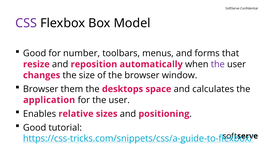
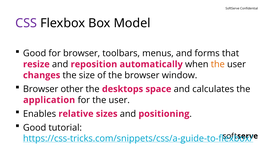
for number: number -> browser
the at (218, 64) colour: purple -> orange
them: them -> other
